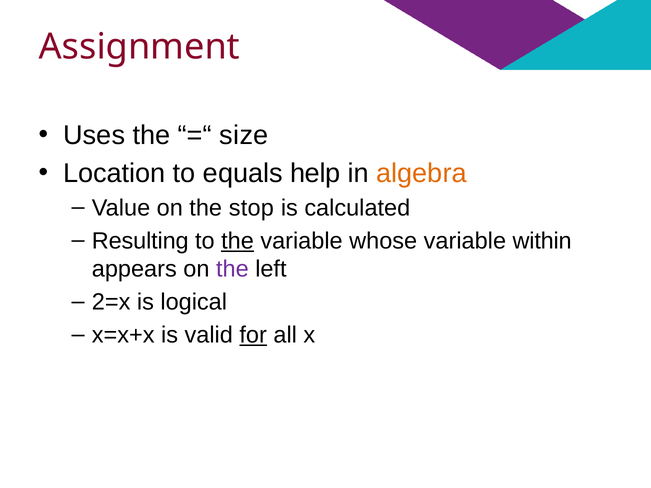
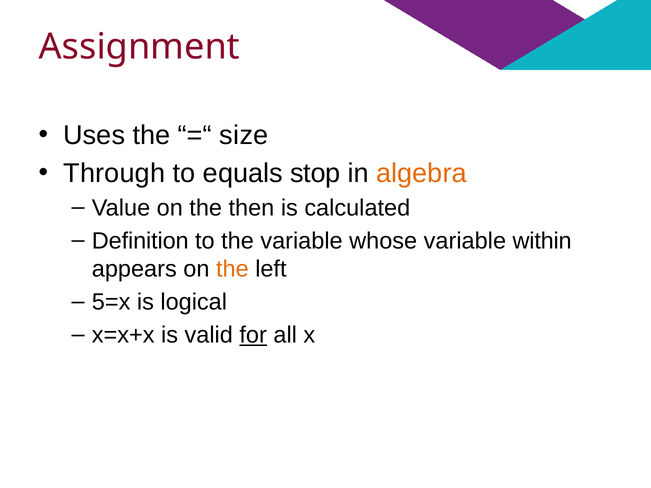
Location: Location -> Through
help: help -> stop
stop: stop -> then
Resulting: Resulting -> Definition
the at (238, 241) underline: present -> none
the at (232, 269) colour: purple -> orange
2=x: 2=x -> 5=x
